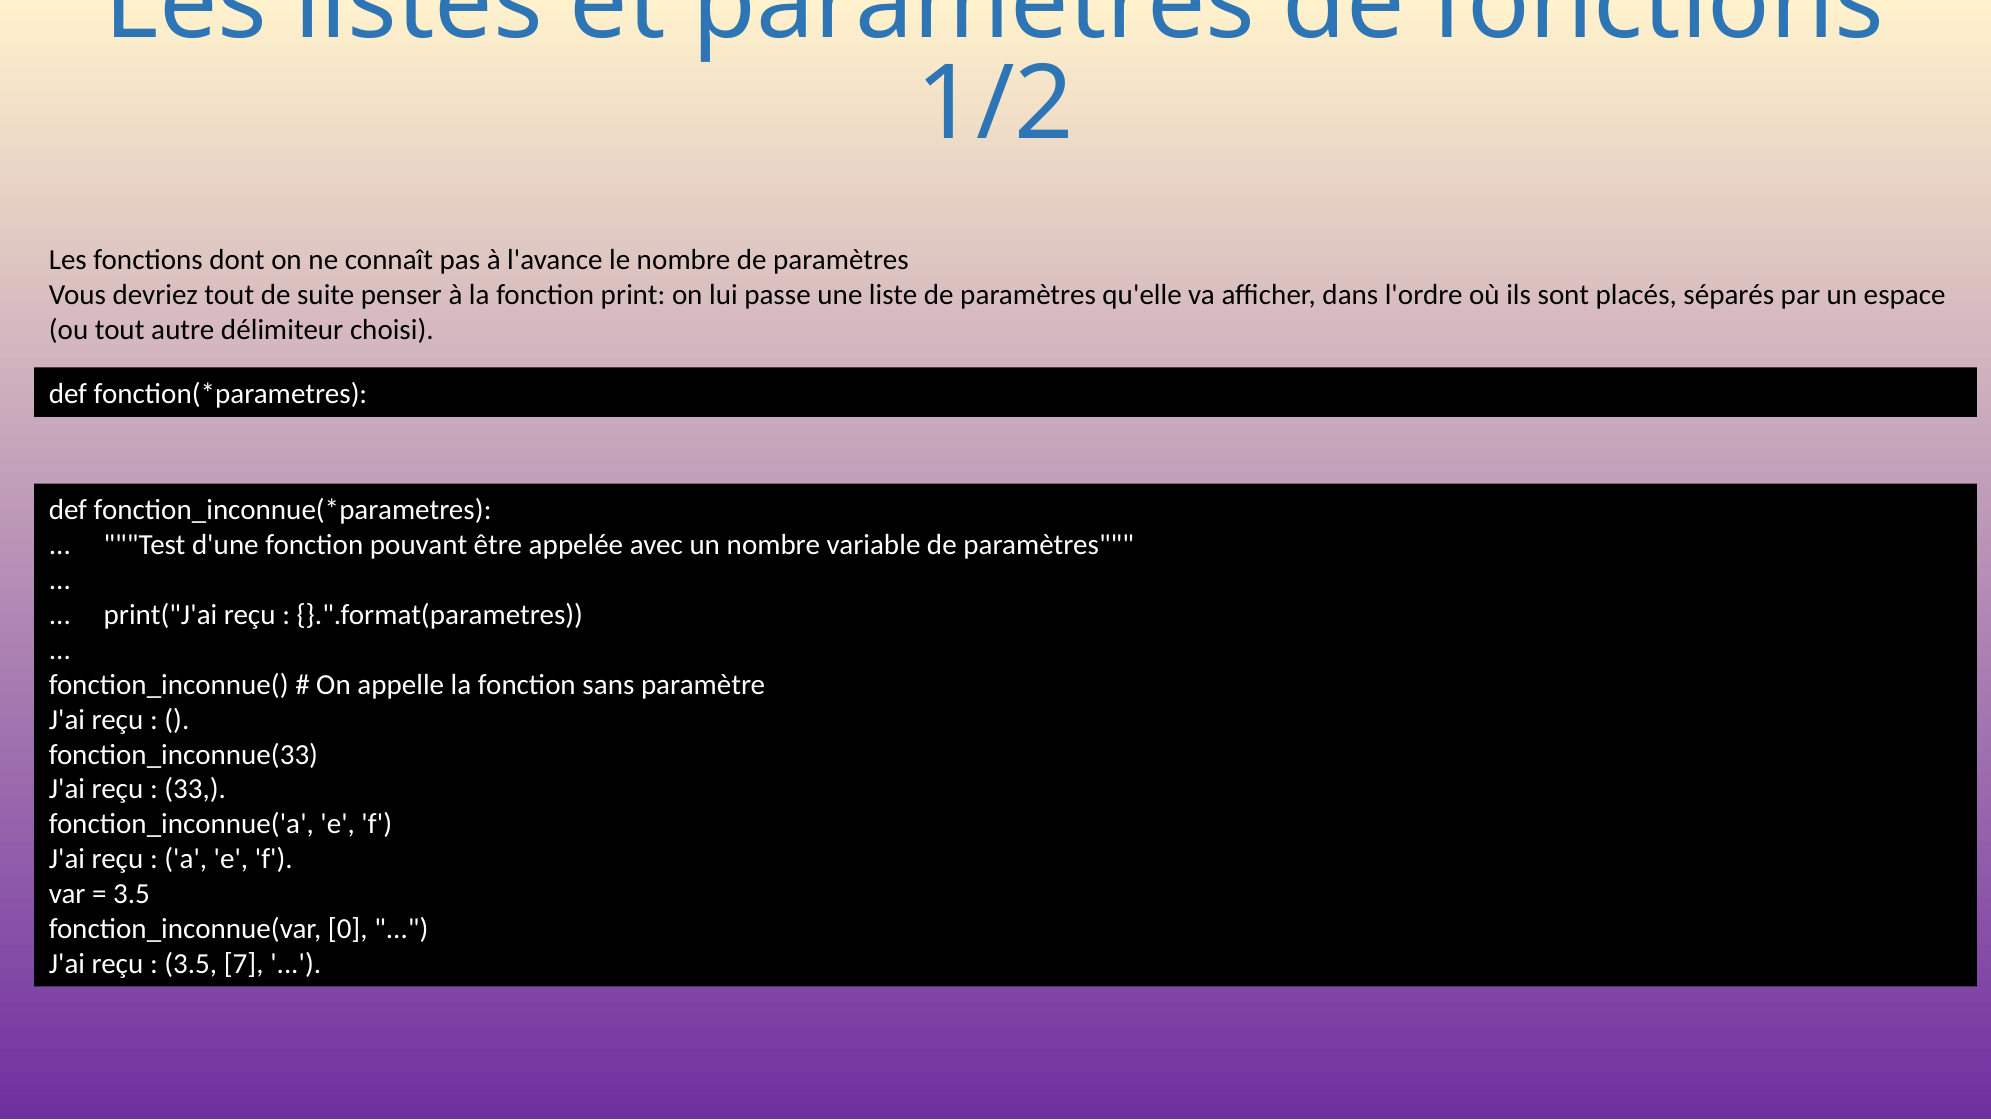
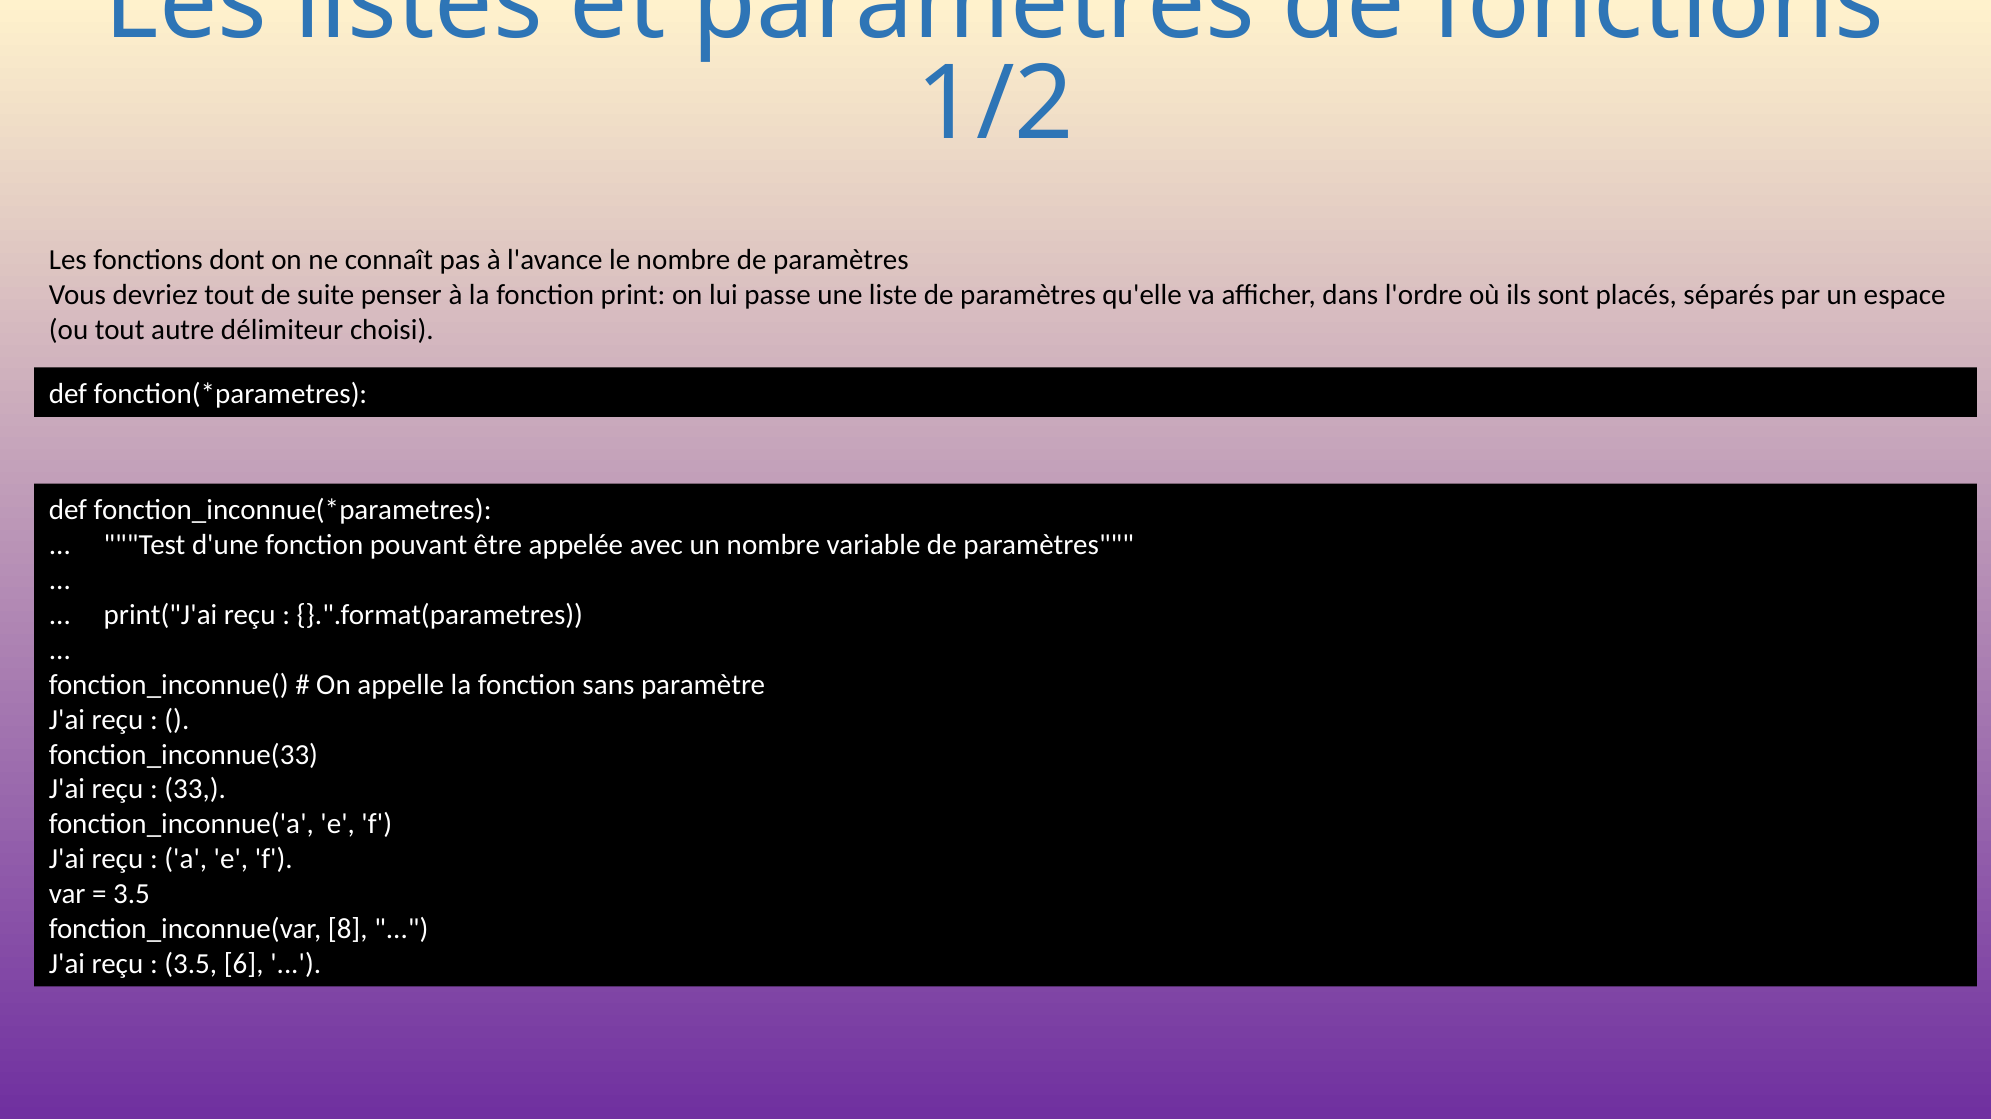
0: 0 -> 8
7: 7 -> 6
